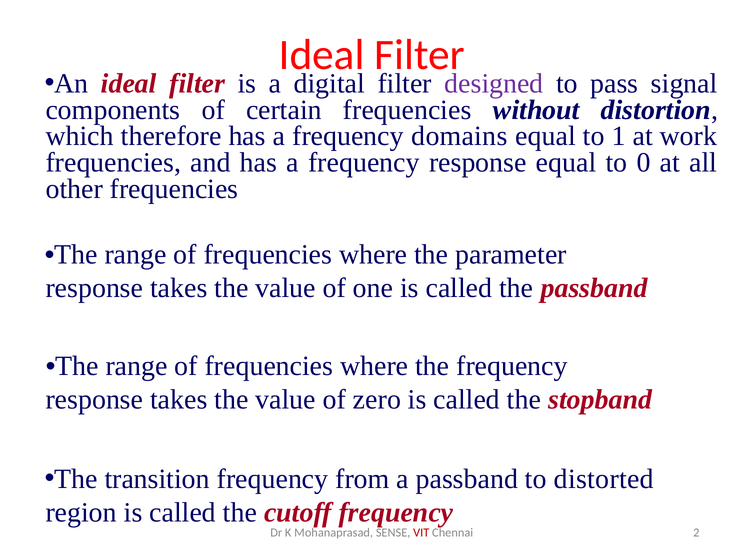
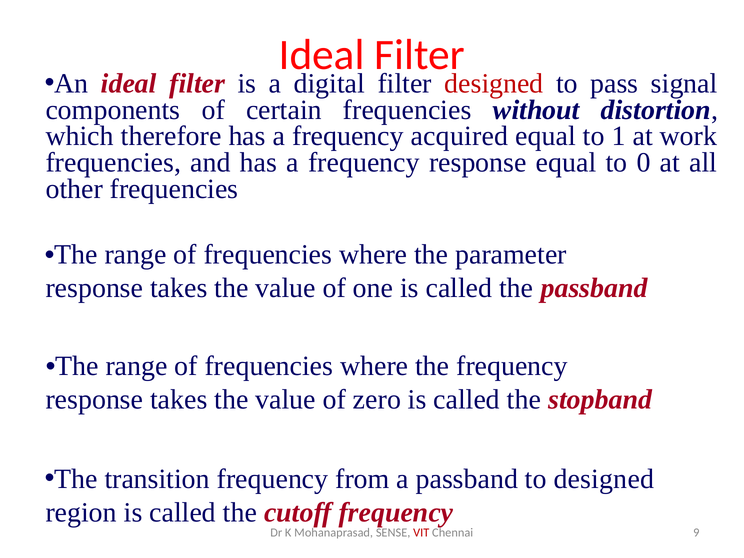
designed at (494, 83) colour: purple -> red
domains: domains -> acquired
to distorted: distorted -> designed
2: 2 -> 9
